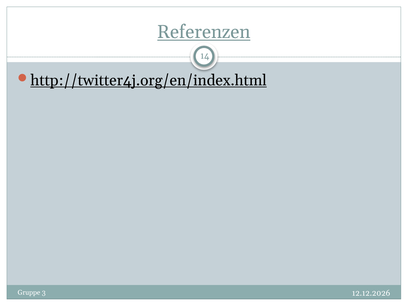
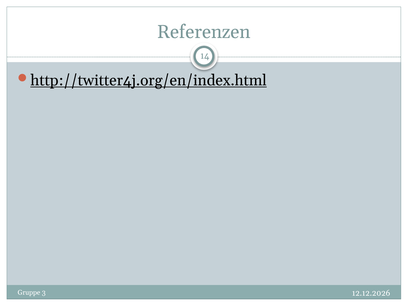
Referenzen underline: present -> none
